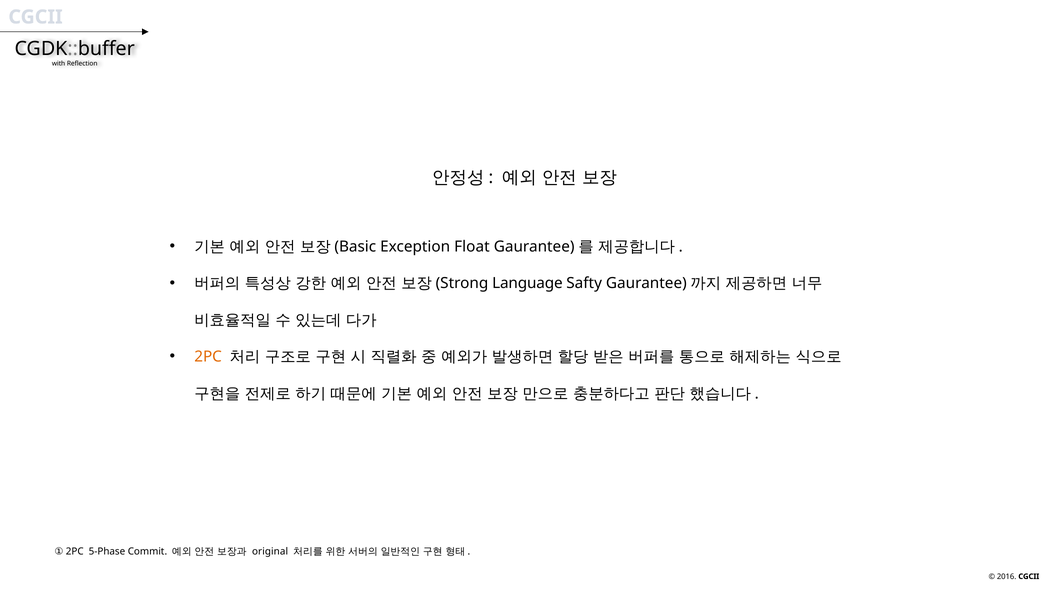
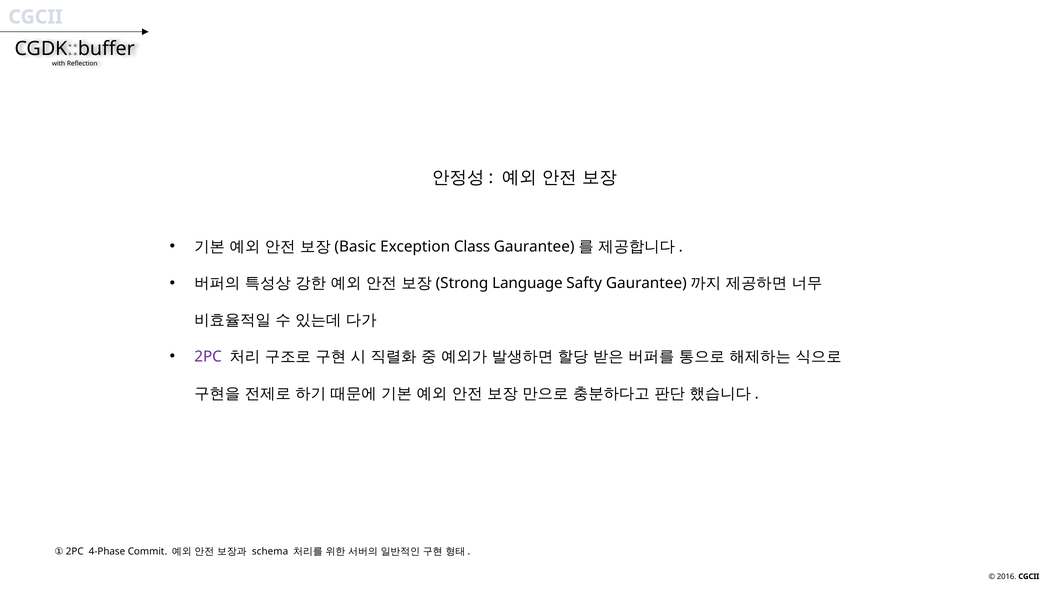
Float: Float -> Class
2PC colour: orange -> purple
5-Phase: 5-Phase -> 4-Phase
original: original -> schema
